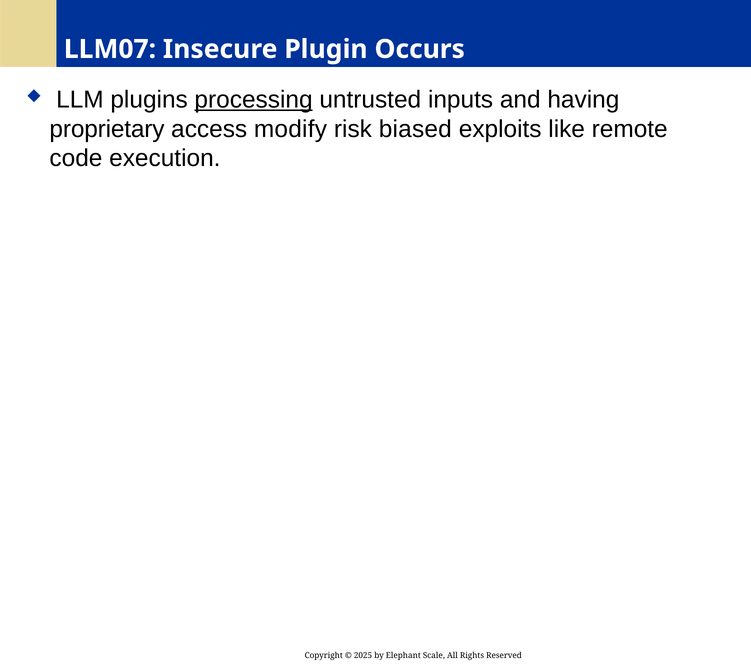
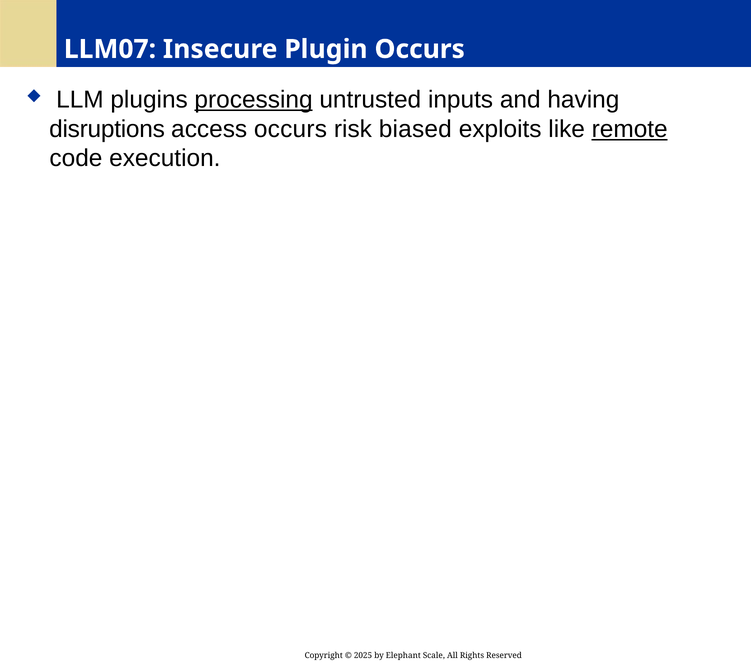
proprietary: proprietary -> disruptions
access modify: modify -> occurs
remote underline: none -> present
